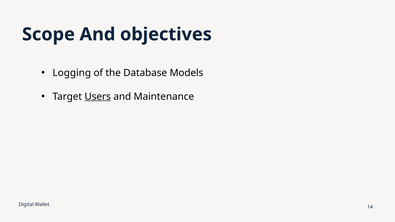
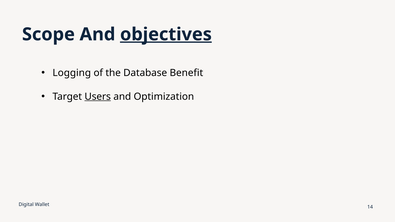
objectives underline: none -> present
Models: Models -> Benefit
Maintenance: Maintenance -> Optimization
